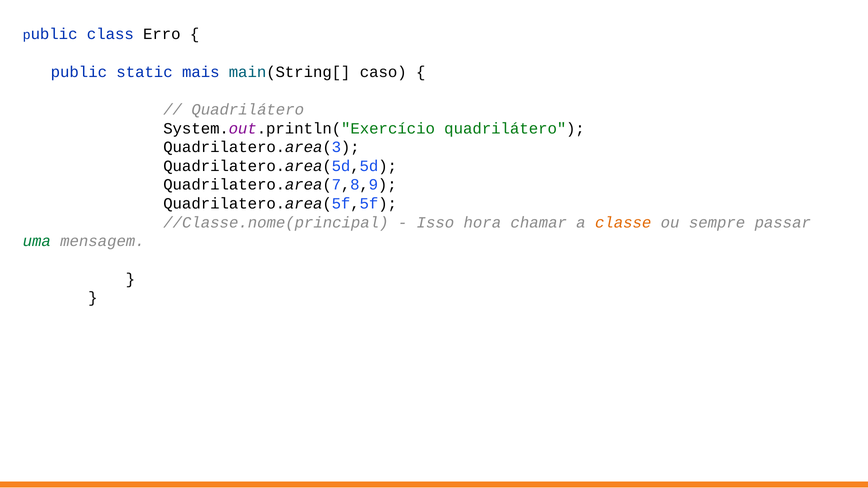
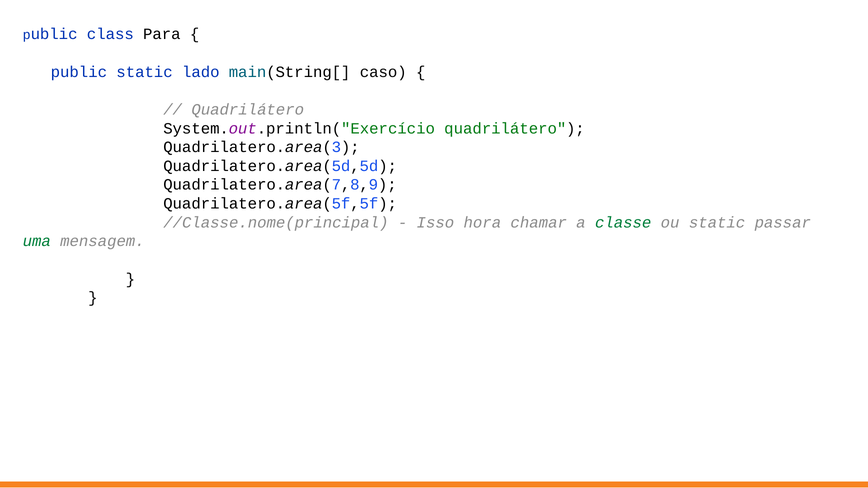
Erro: Erro -> Para
mais: mais -> lado
classe colour: orange -> green
ou sempre: sempre -> static
